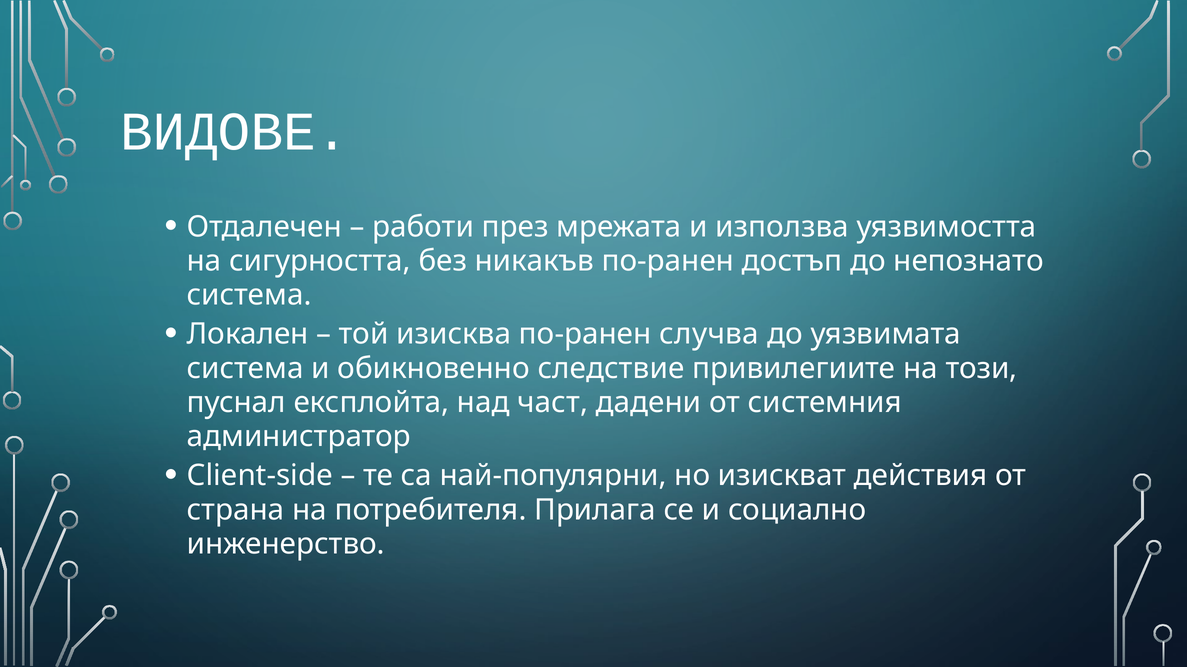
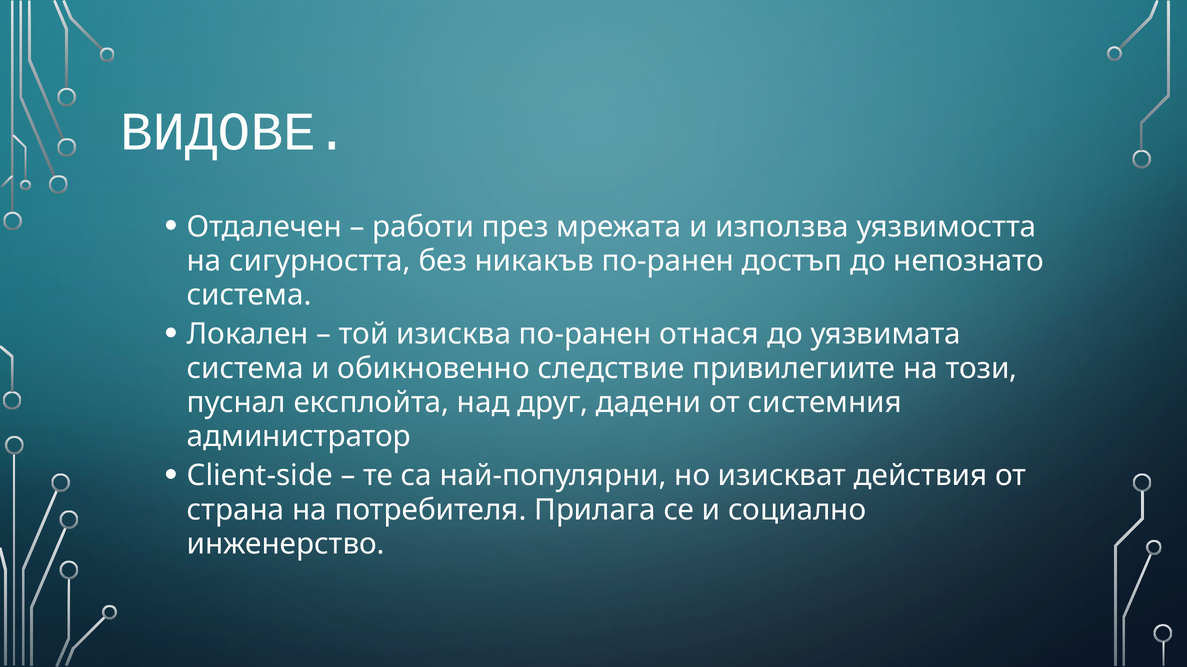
случва: случва -> отнася
част: част -> друг
